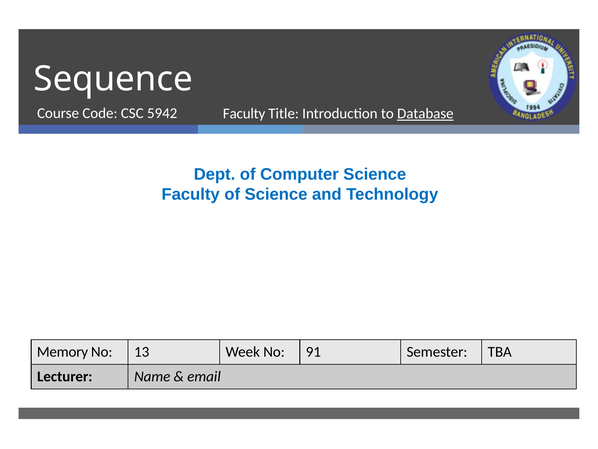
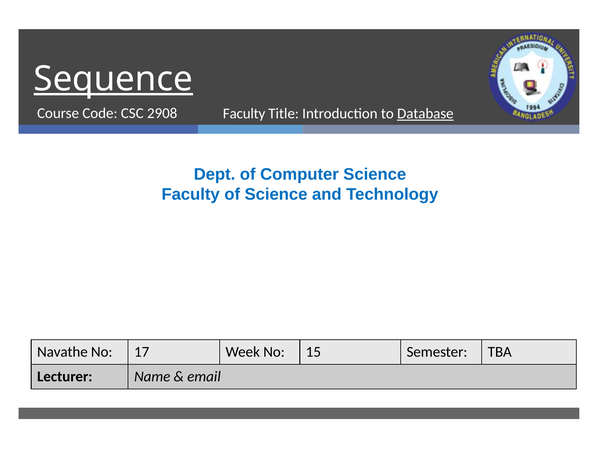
Sequence underline: none -> present
5942: 5942 -> 2908
Memory: Memory -> Navathe
13: 13 -> 17
91: 91 -> 15
